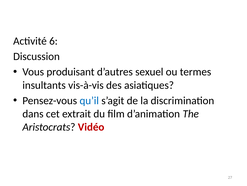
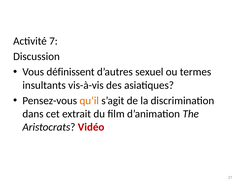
6: 6 -> 7
produisant: produisant -> définissent
qu’il colour: blue -> orange
